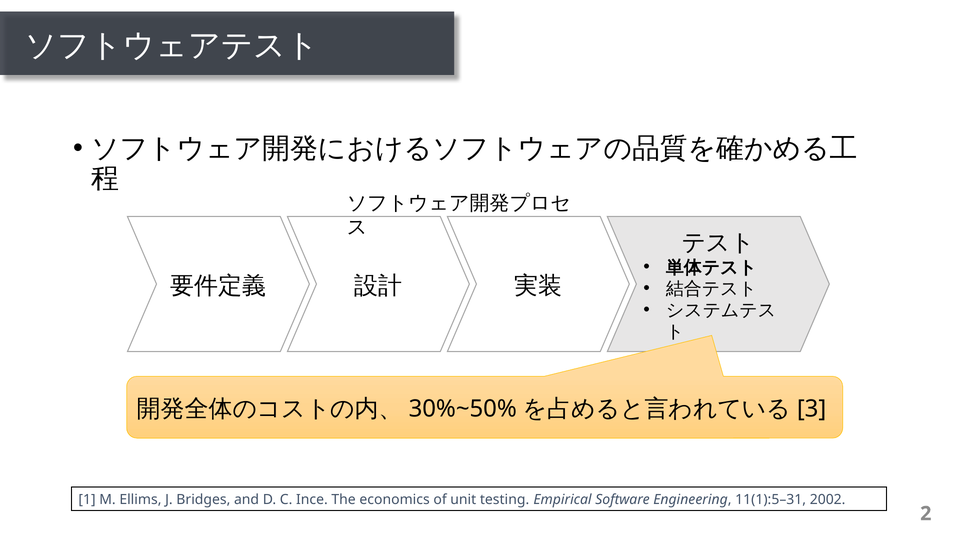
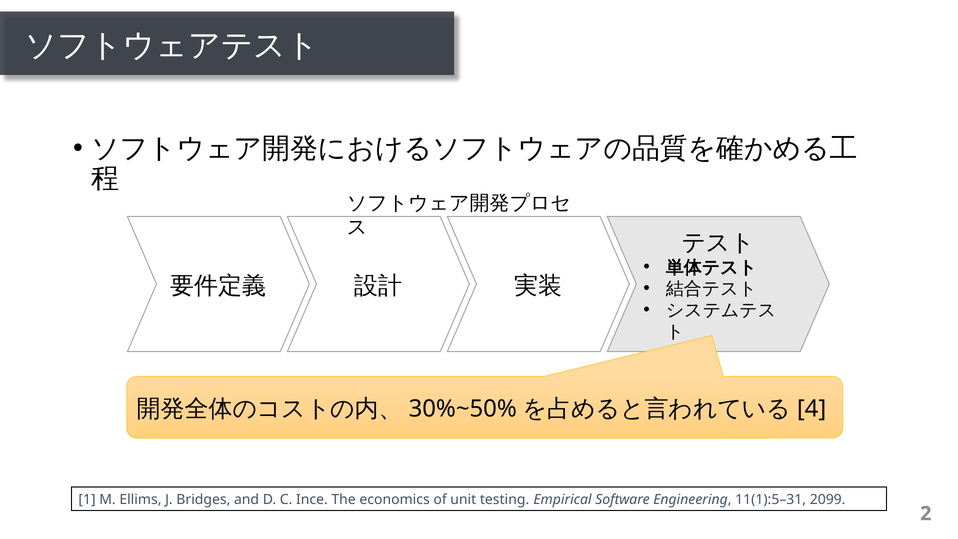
3: 3 -> 4
2002: 2002 -> 2099
